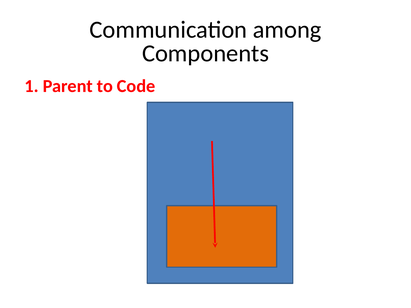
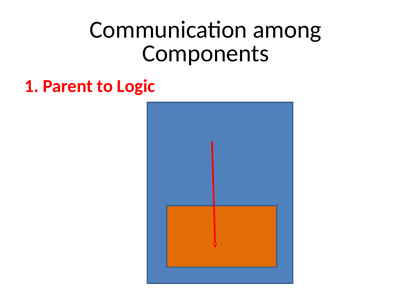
Code: Code -> Logic
